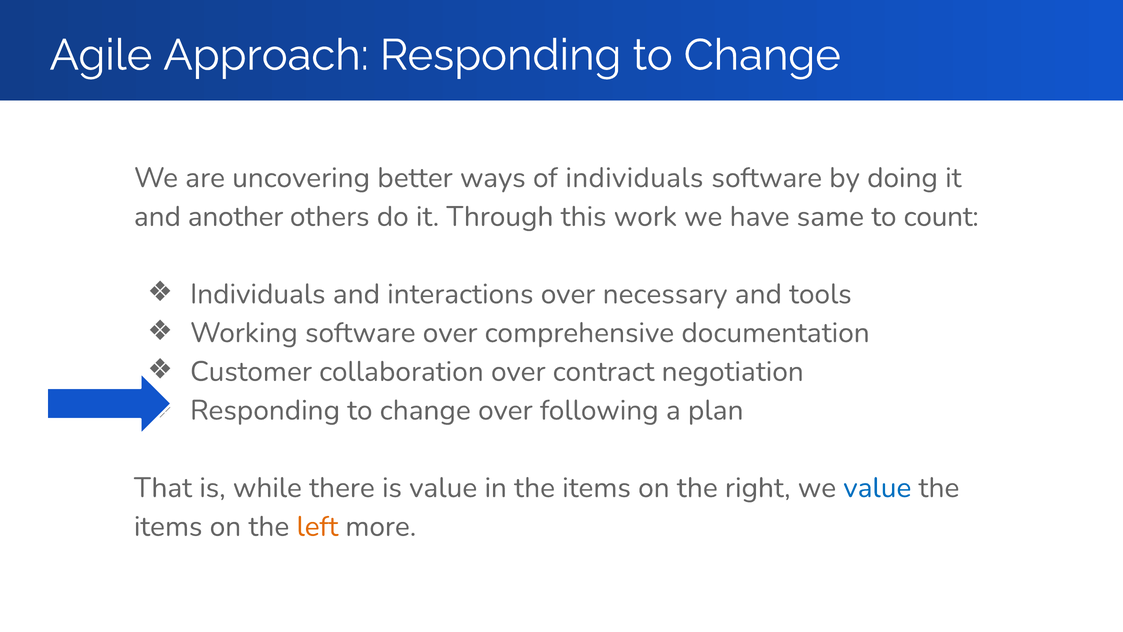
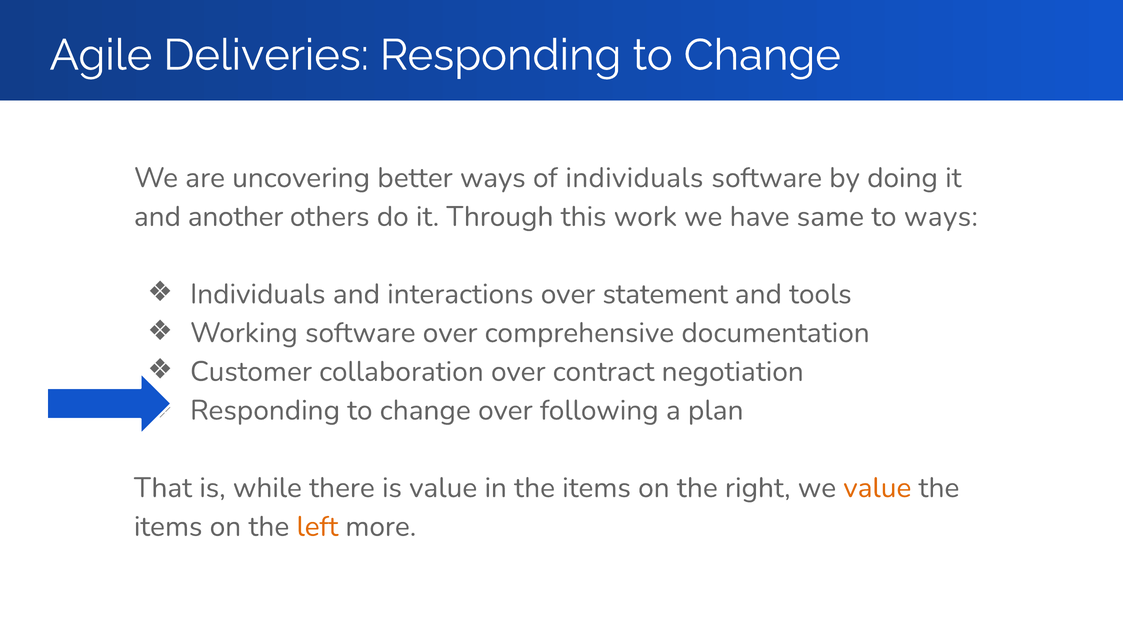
Approach: Approach -> Deliveries
to count: count -> ways
necessary: necessary -> statement
value at (877, 488) colour: blue -> orange
